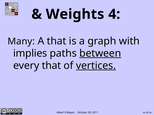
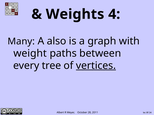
A that: that -> also
implies: implies -> weight
between underline: present -> none
every that: that -> tree
